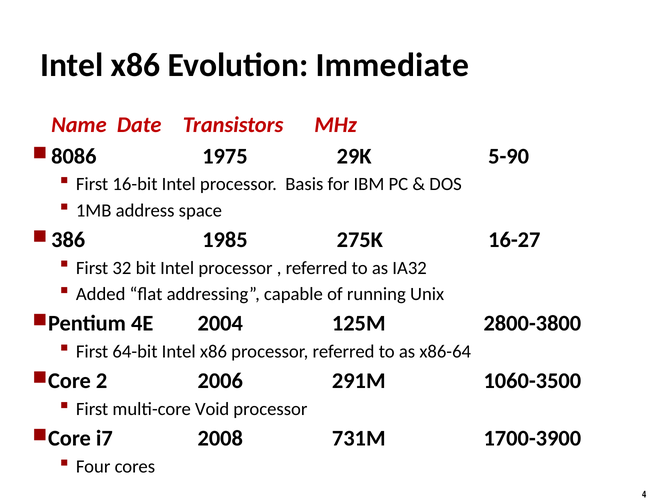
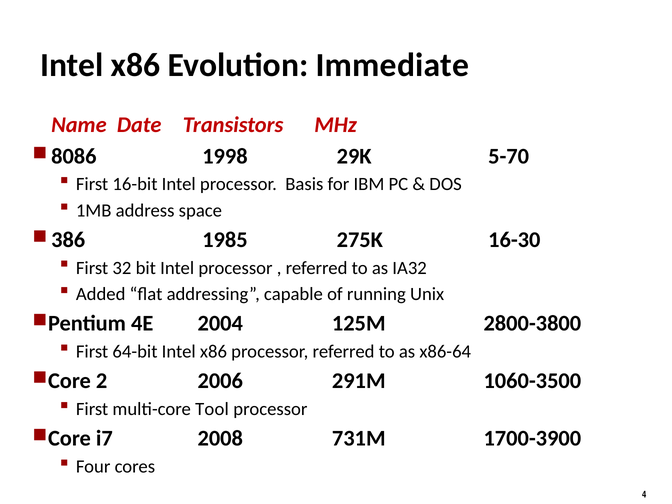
1975: 1975 -> 1998
5-90: 5-90 -> 5-70
16-27: 16-27 -> 16-30
Void: Void -> Tool
